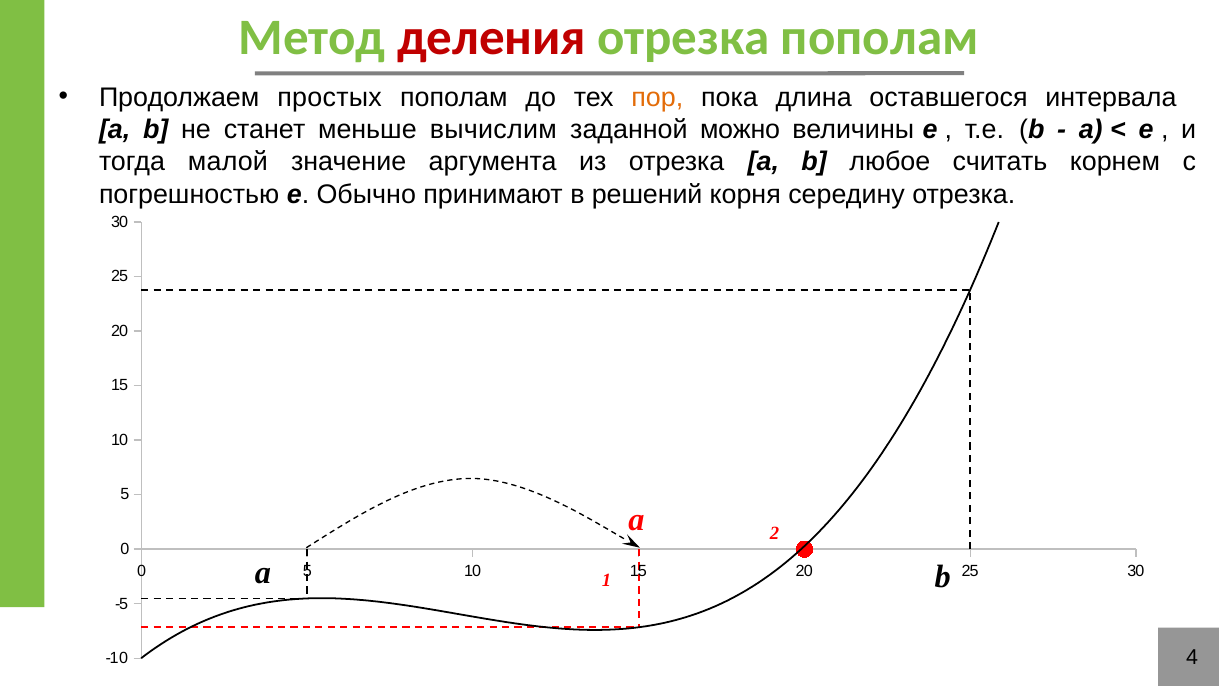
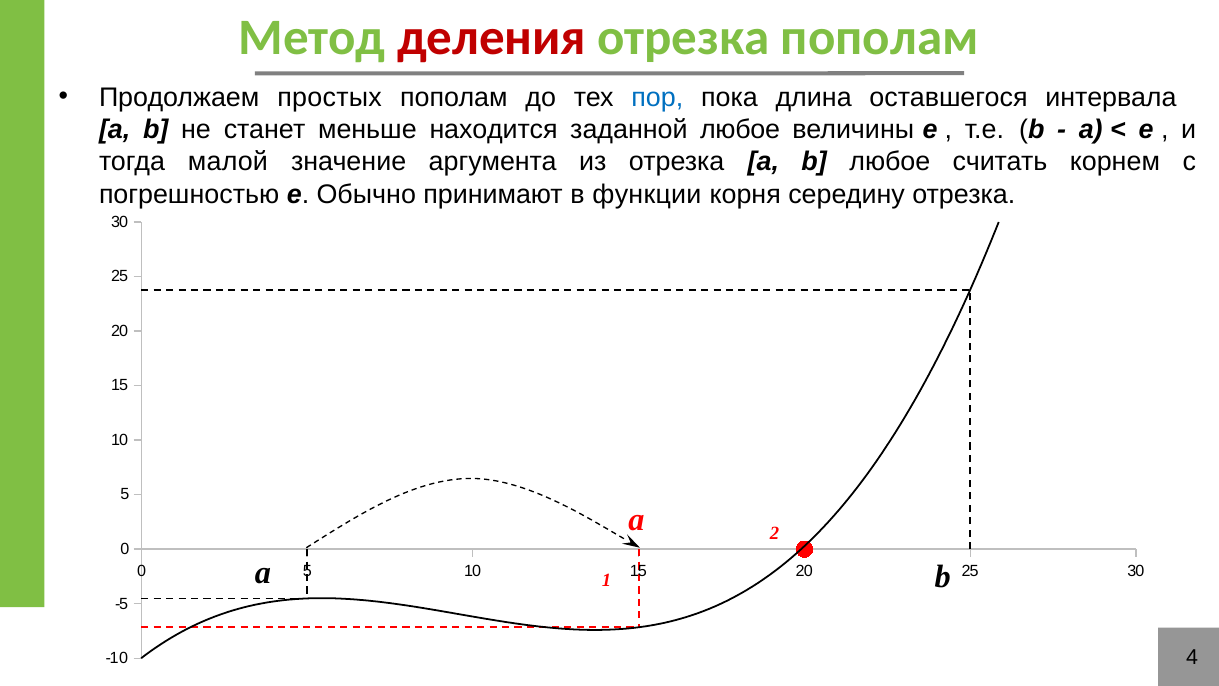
пор colour: orange -> blue
вычислим: вычислим -> находится
заданной можно: можно -> любое
решений: решений -> функции
